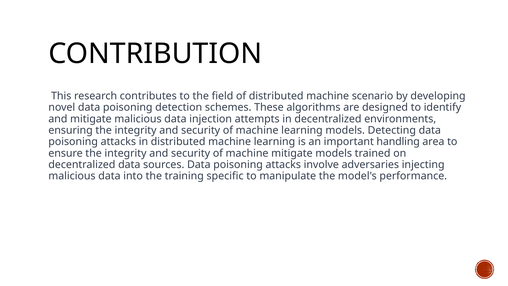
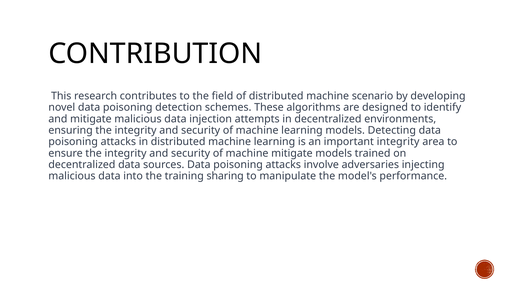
important handling: handling -> integrity
specific: specific -> sharing
